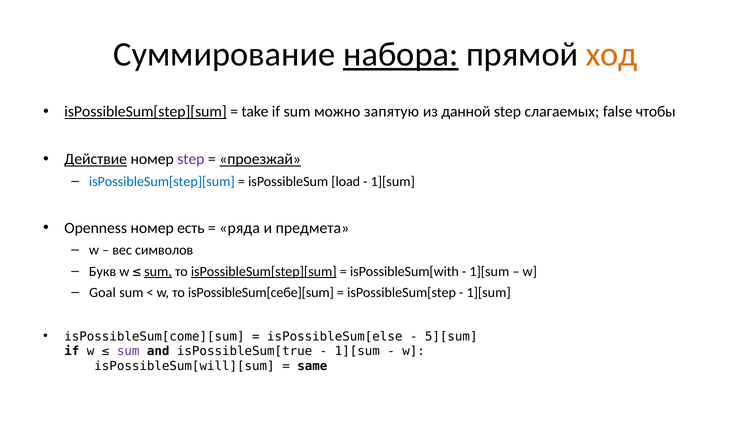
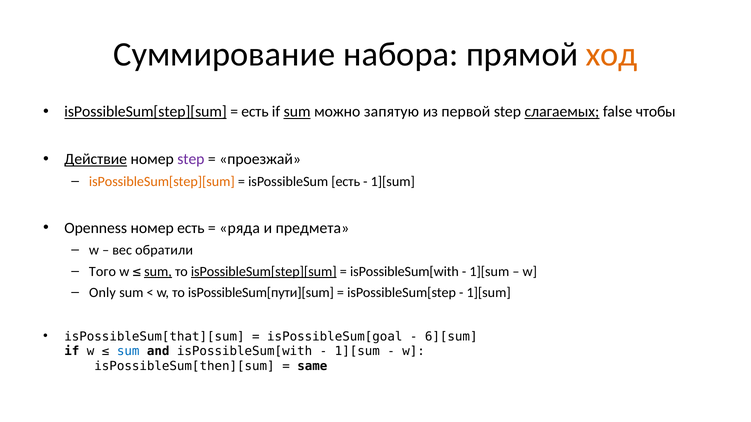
набора underline: present -> none
take at (255, 112): take -> есть
sum at (297, 112) underline: none -> present
данной: данной -> первой
слагаемых underline: none -> present
проезжай underline: present -> none
isPossibleSum[step][sum at (162, 182) colour: blue -> orange
isPossibleSum load: load -> есть
символов: символов -> обратили
Букв: Букв -> Того
Goal: Goal -> Only
isPossibleSum[себе][sum: isPossibleSum[себе][sum -> isPossibleSum[пути][sum
isPossibleSum[come][sum: isPossibleSum[come][sum -> isPossibleSum[that][sum
isPossibleSum[else: isPossibleSum[else -> isPossibleSum[goal
5][sum: 5][sum -> 6][sum
sum at (128, 352) colour: purple -> blue
and isPossibleSum[true: isPossibleSum[true -> isPossibleSum[with
isPossibleSum[will][sum: isPossibleSum[will][sum -> isPossibleSum[then][sum
